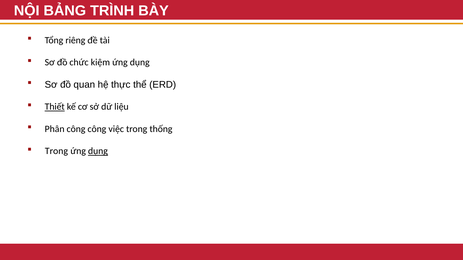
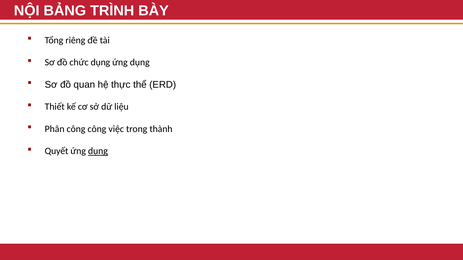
chức kiệm: kiệm -> dụng
Thiết underline: present -> none
thống: thống -> thành
Trong at (56, 151): Trong -> Quyết
